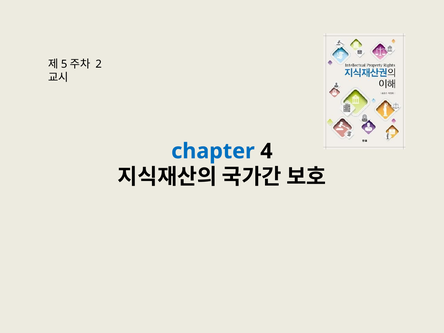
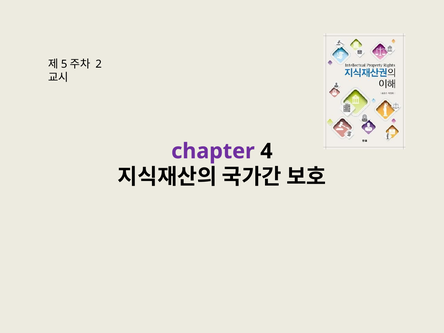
chapter colour: blue -> purple
